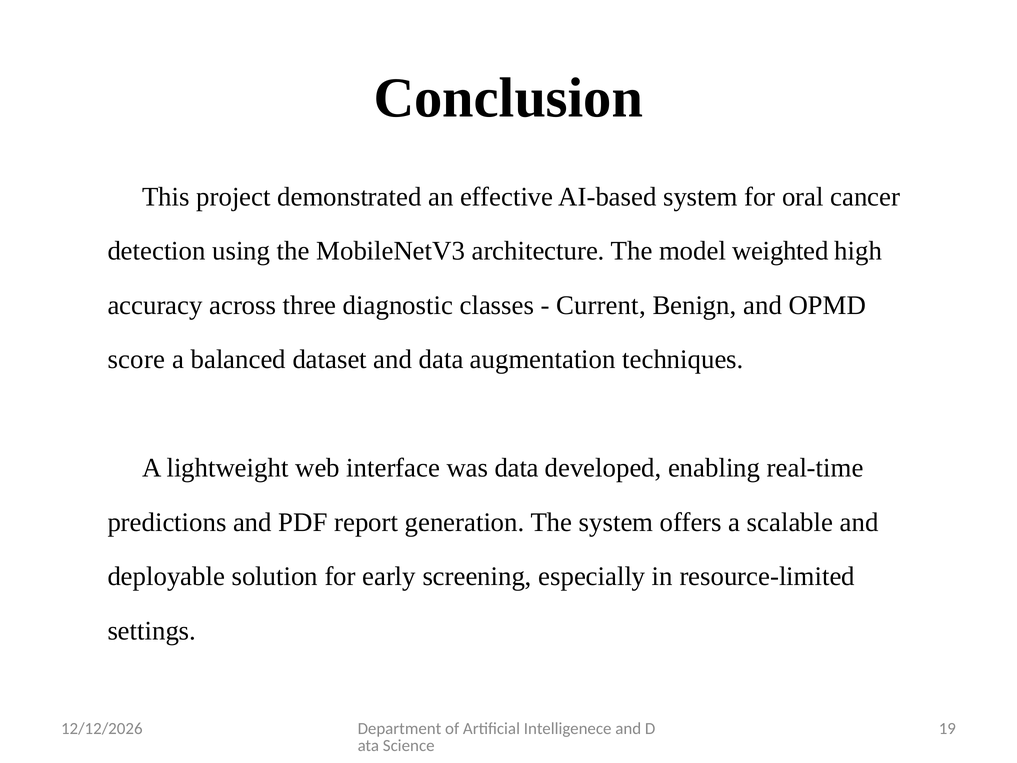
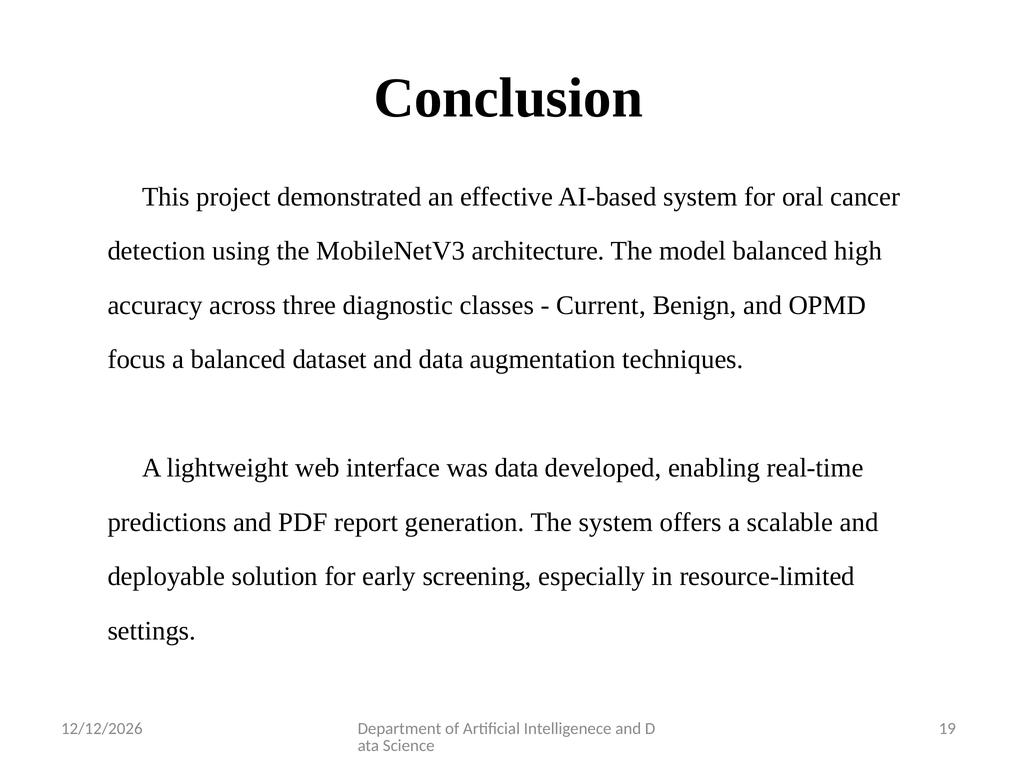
model weighted: weighted -> balanced
score: score -> focus
